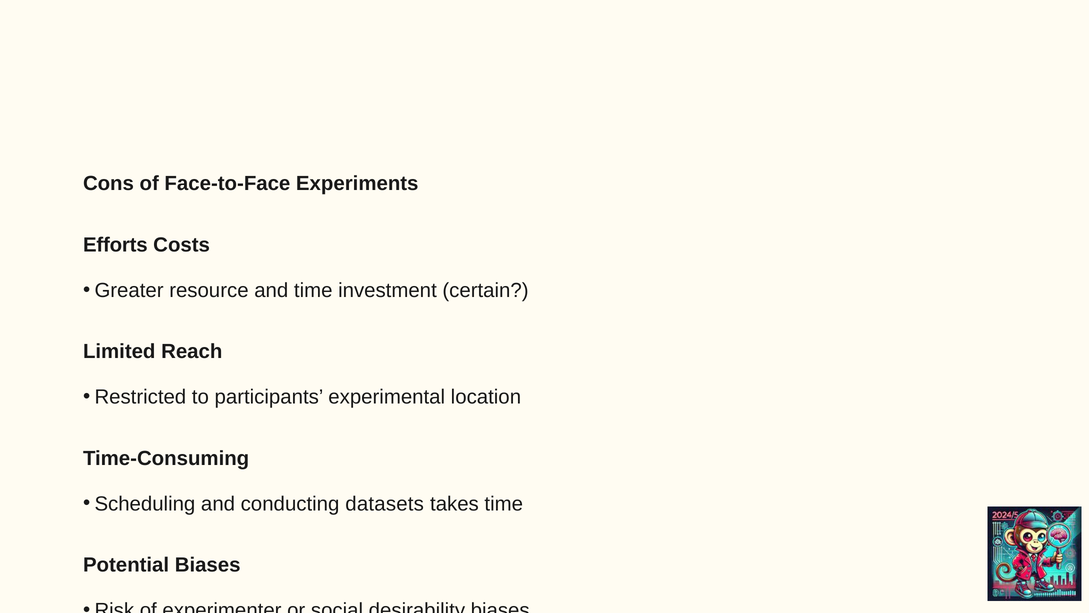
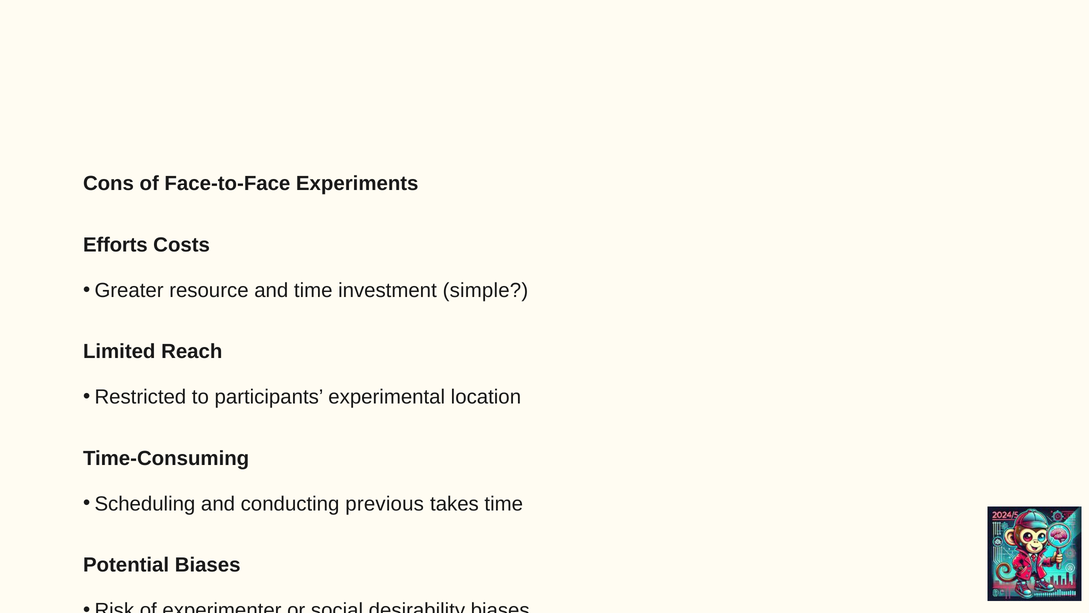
certain: certain -> simple
datasets: datasets -> previous
